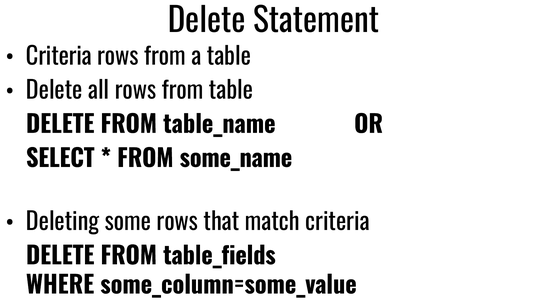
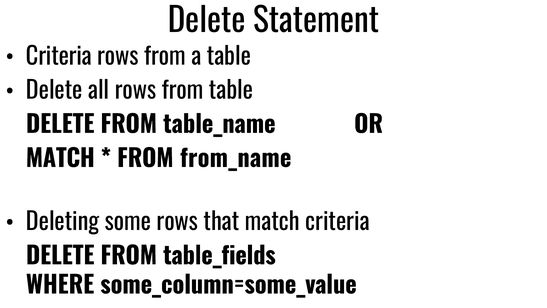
SELECT at (60, 159): SELECT -> MATCH
some_name: some_name -> from_name
